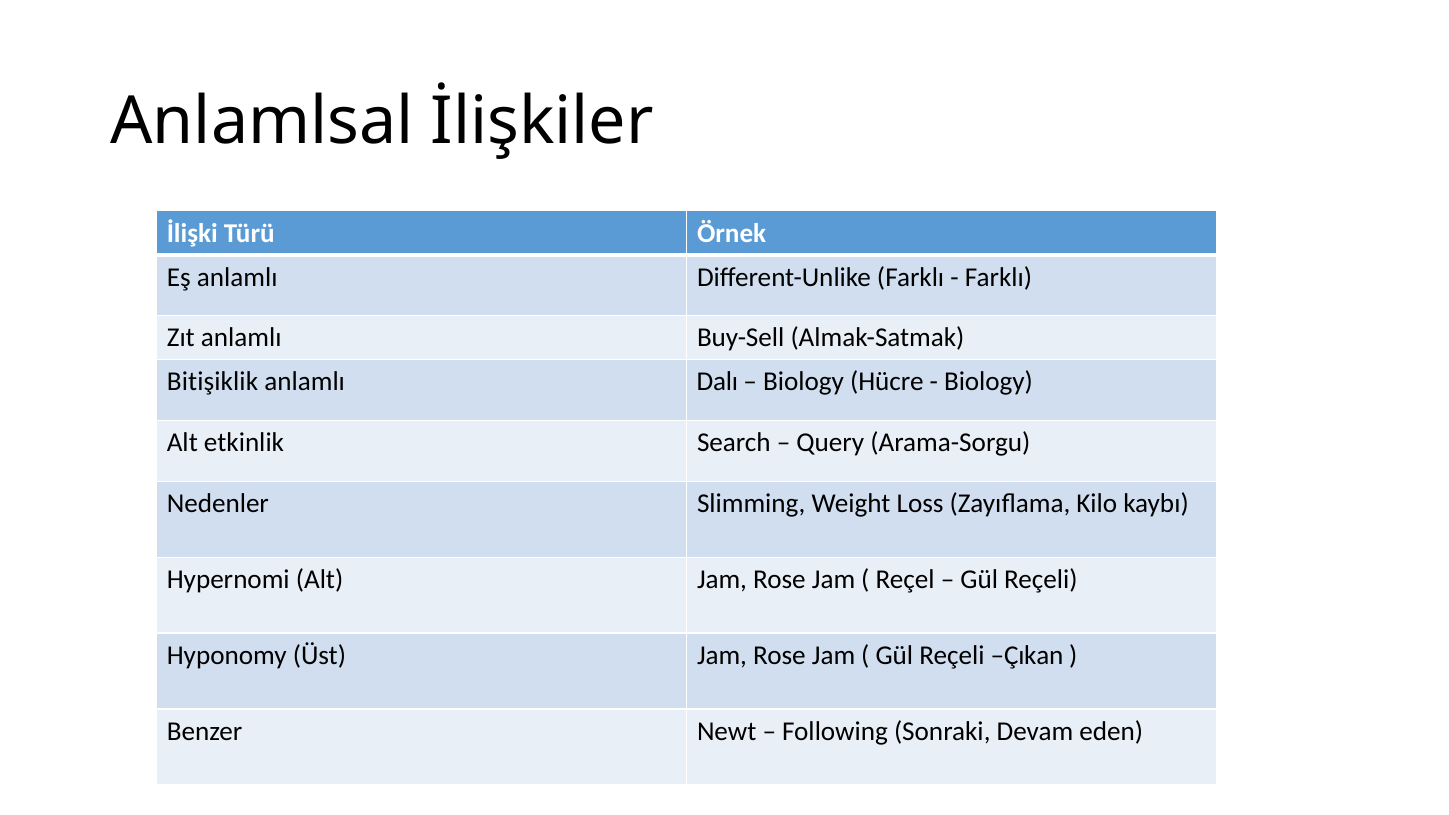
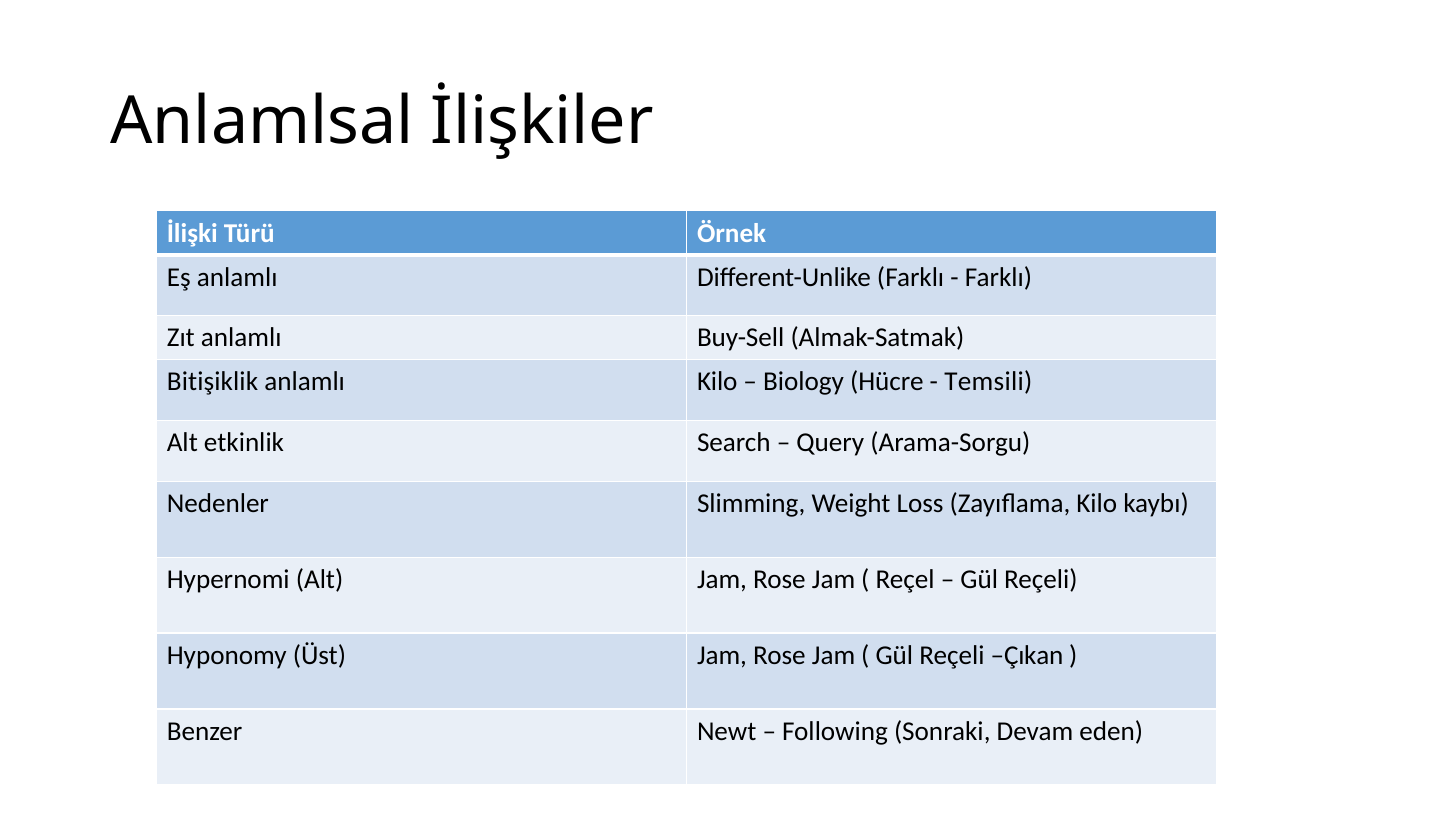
anlamlı Dalı: Dalı -> Kilo
Biology at (988, 382): Biology -> Temsili
